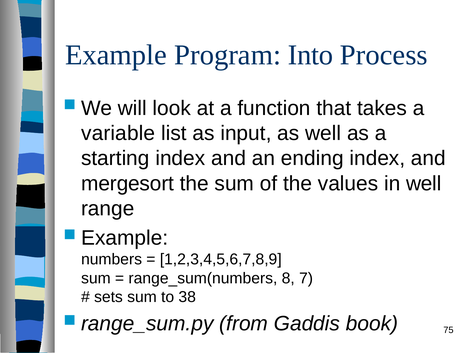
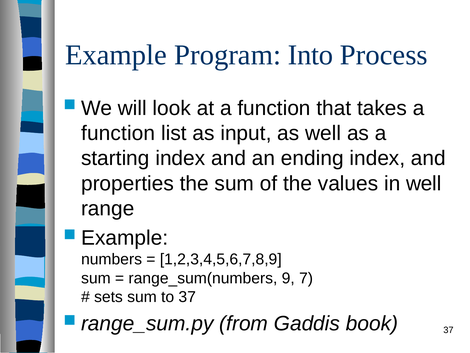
variable at (118, 133): variable -> function
mergesort: mergesort -> properties
8: 8 -> 9
to 38: 38 -> 37
book 75: 75 -> 37
